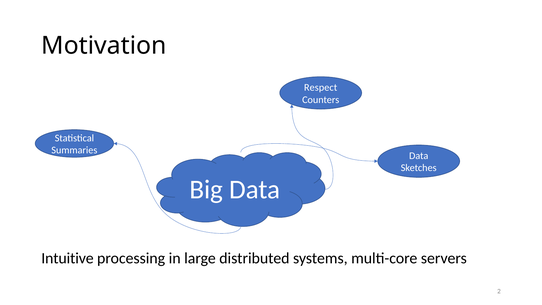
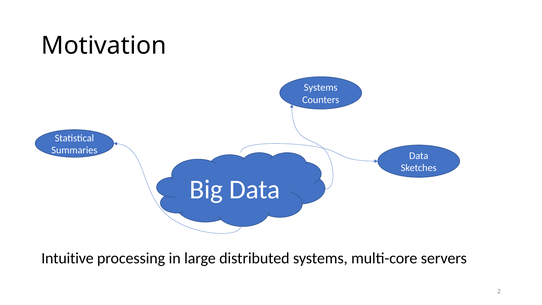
Respect at (321, 87): Respect -> Systems
